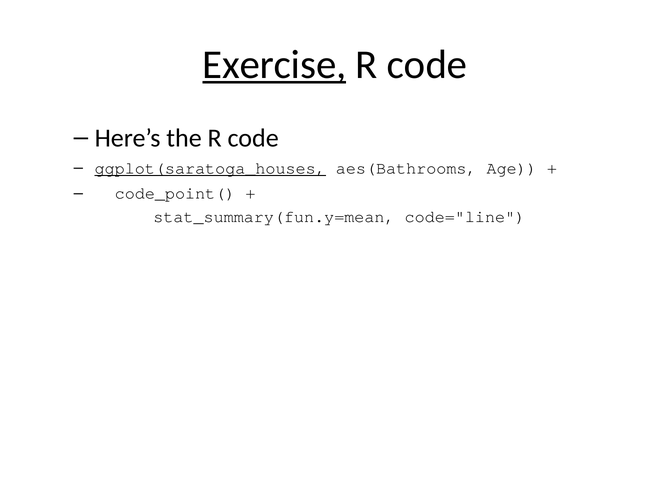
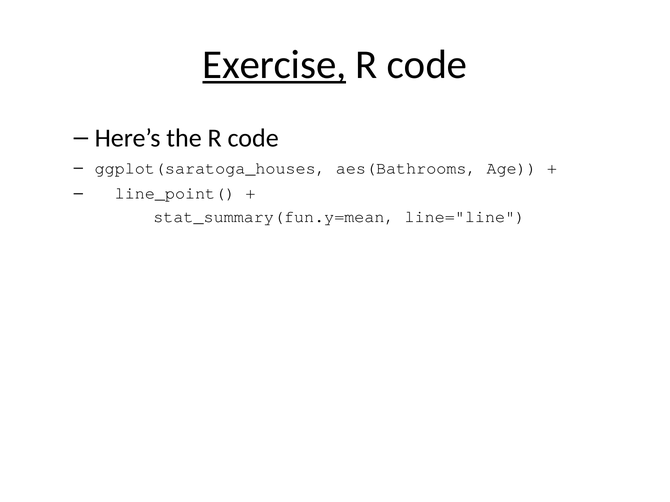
ggplot(saratoga_houses underline: present -> none
code_point(: code_point( -> line_point(
code="line: code="line -> line="line
